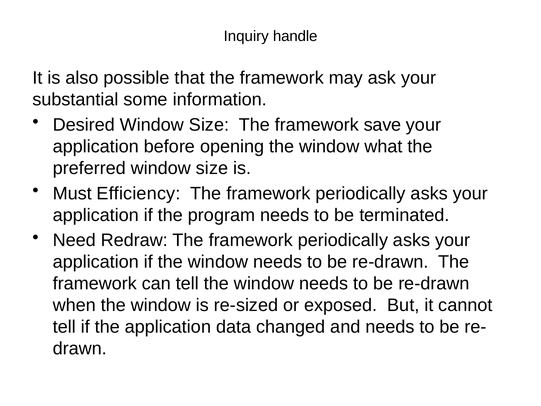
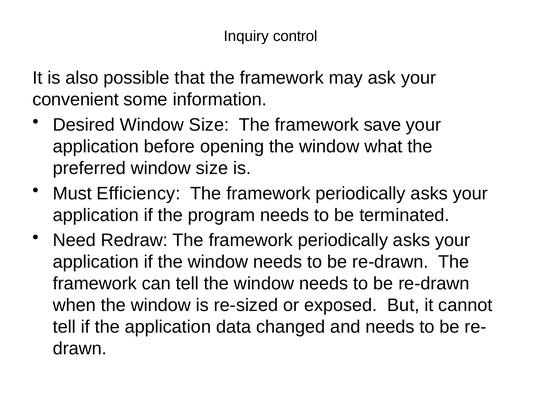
handle: handle -> control
substantial: substantial -> convenient
